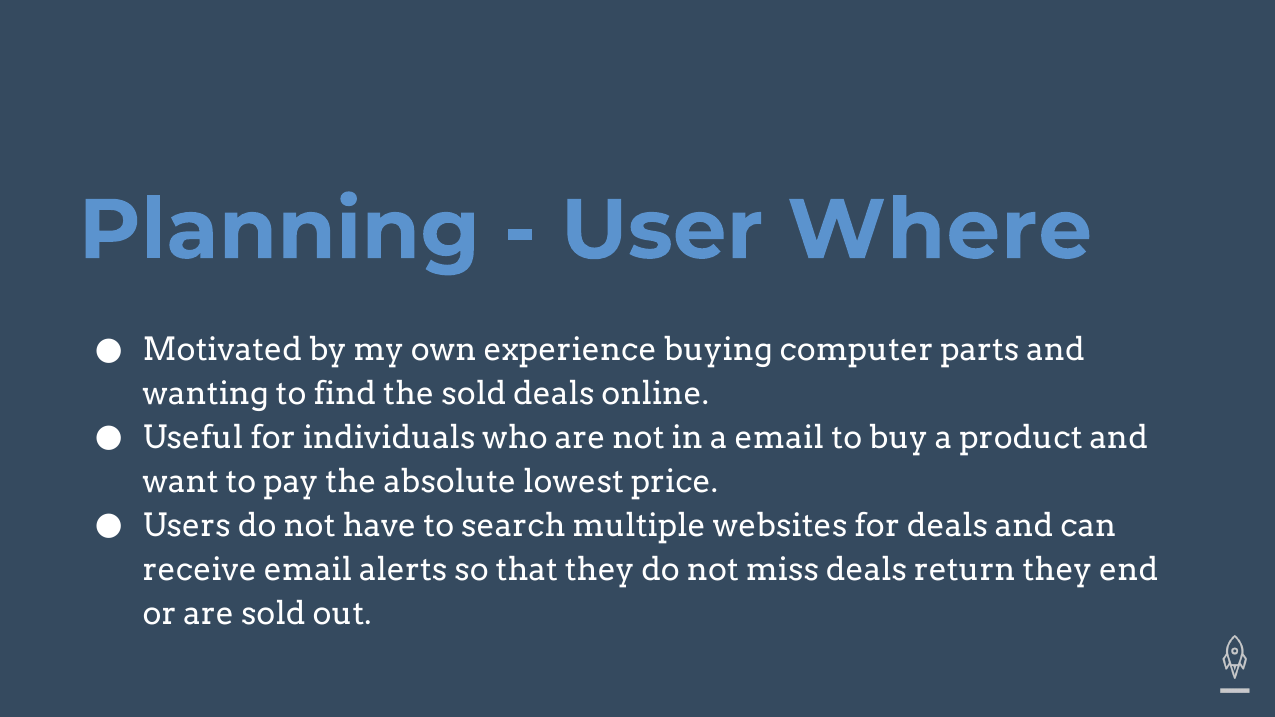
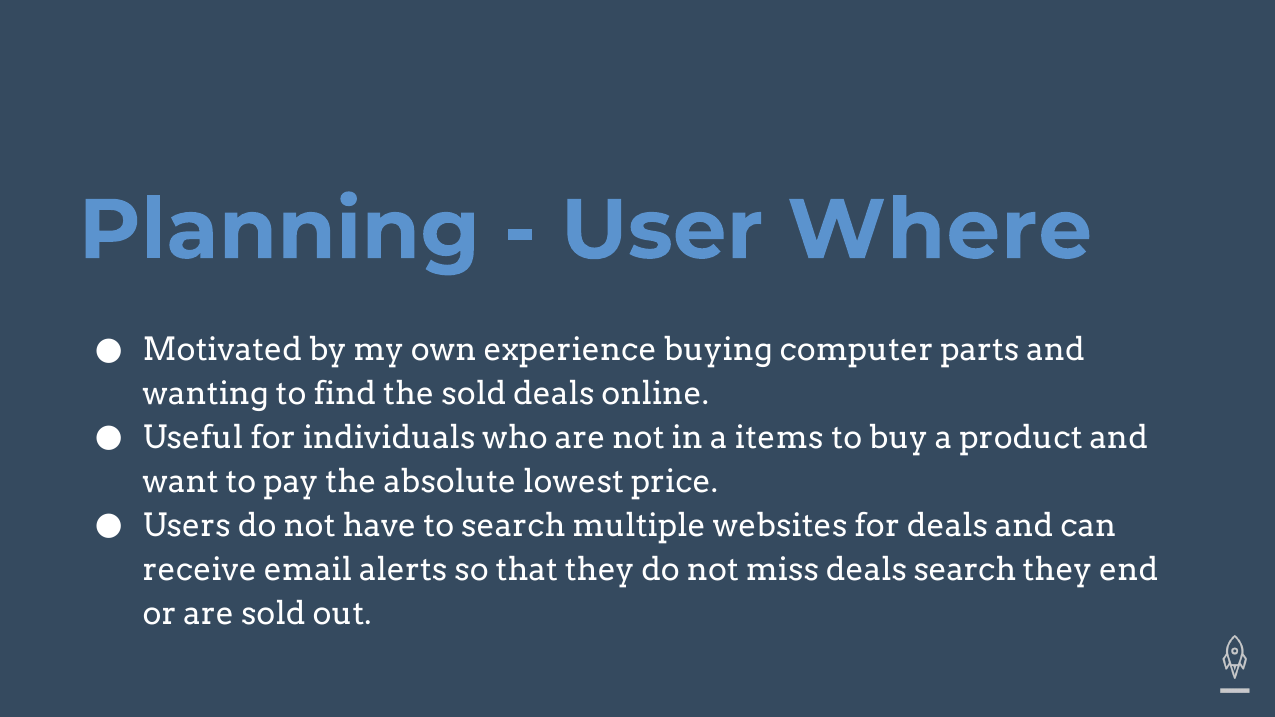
a email: email -> items
deals return: return -> search
